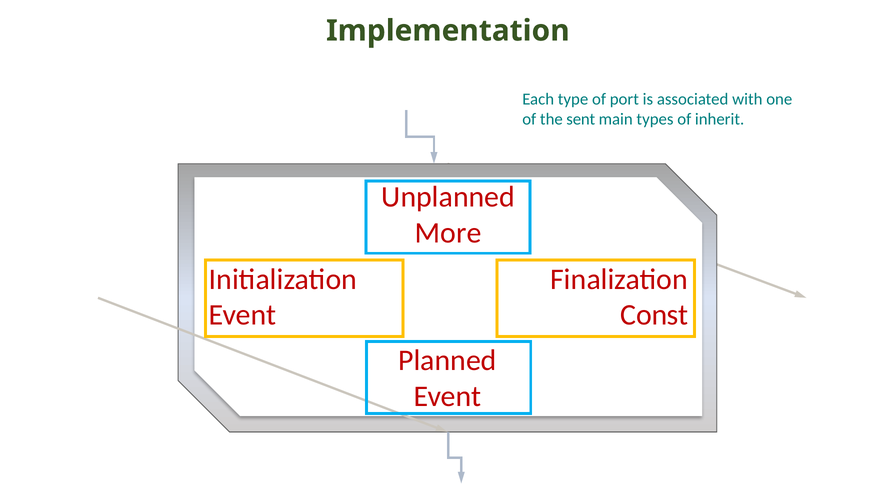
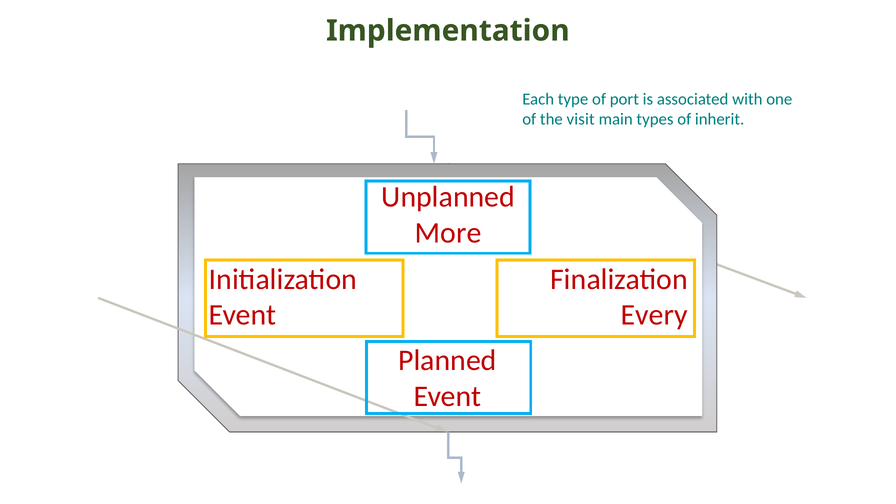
sent: sent -> visit
Const: Const -> Every
